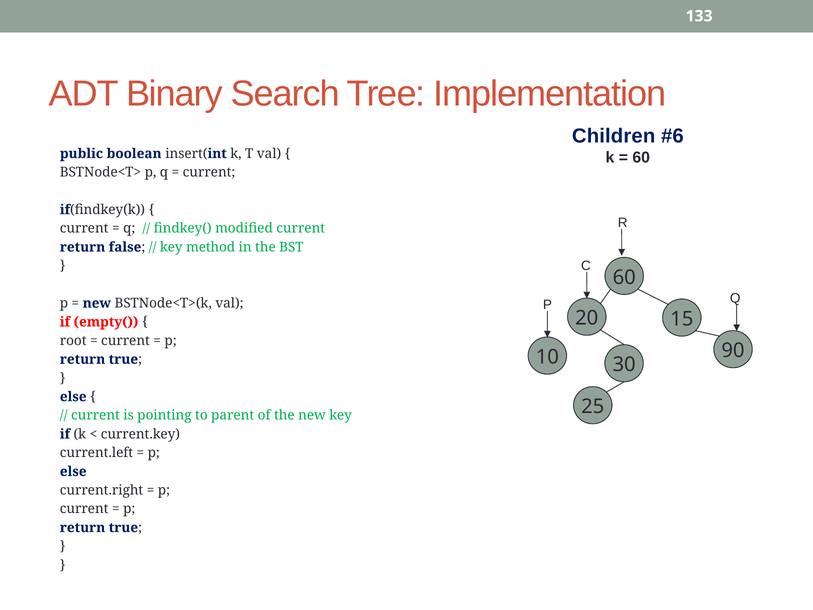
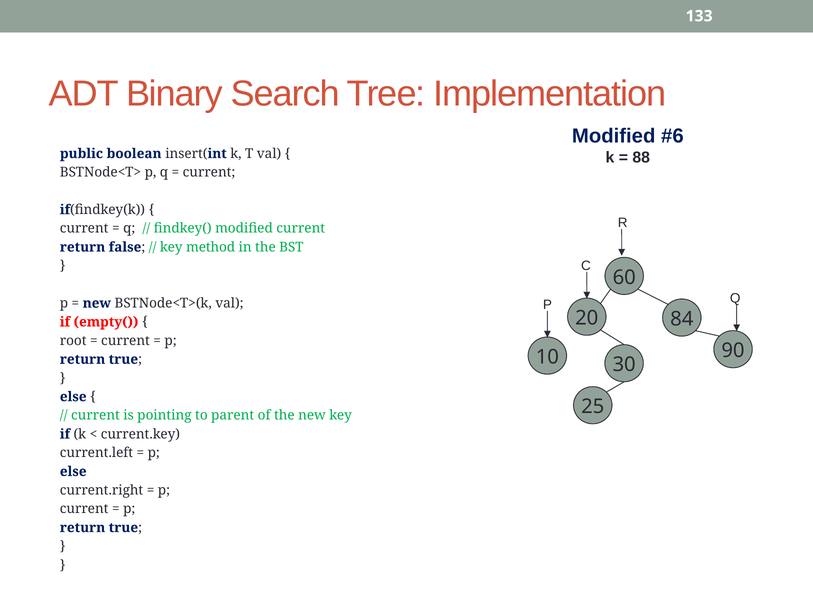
Children at (614, 136): Children -> Modified
60 at (641, 157): 60 -> 88
15: 15 -> 84
